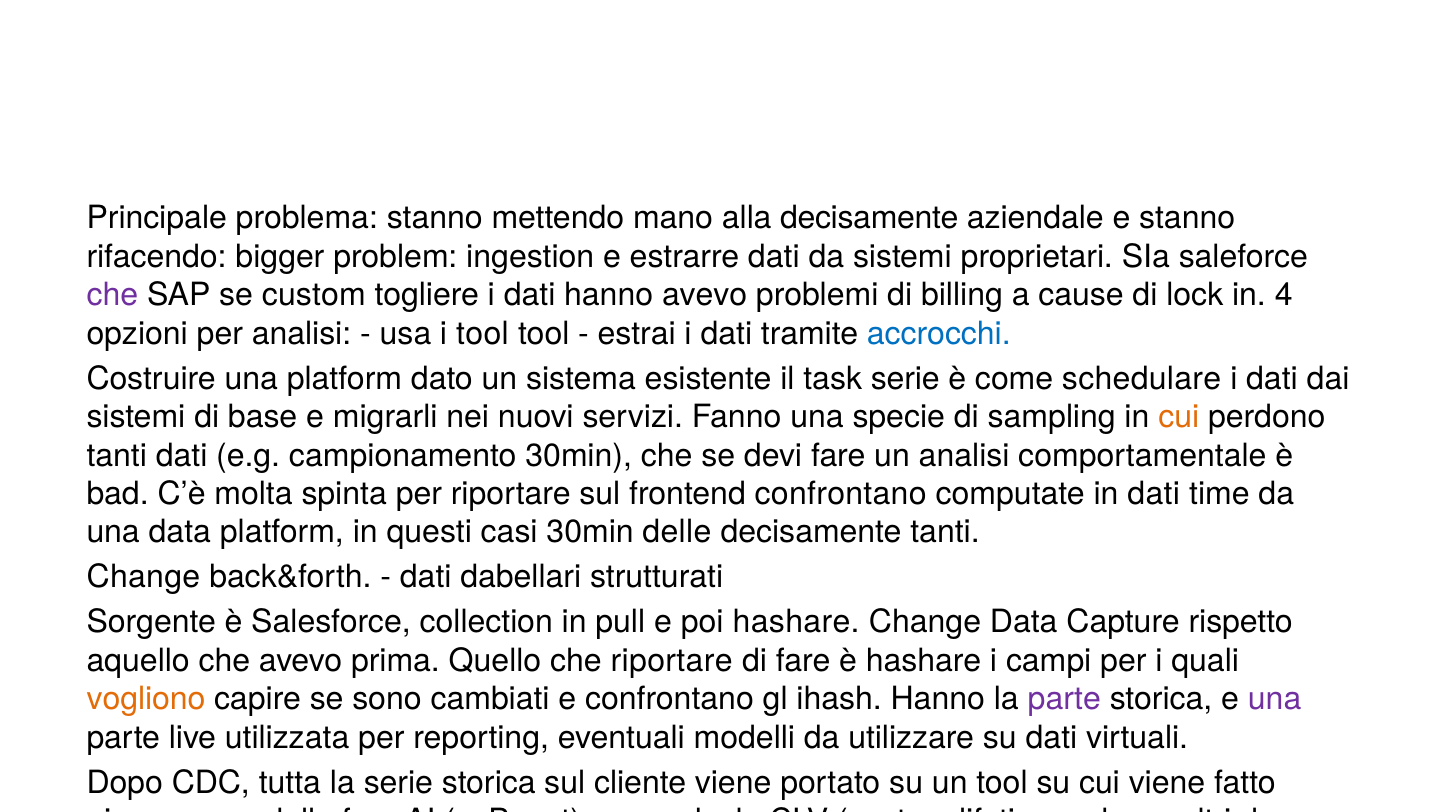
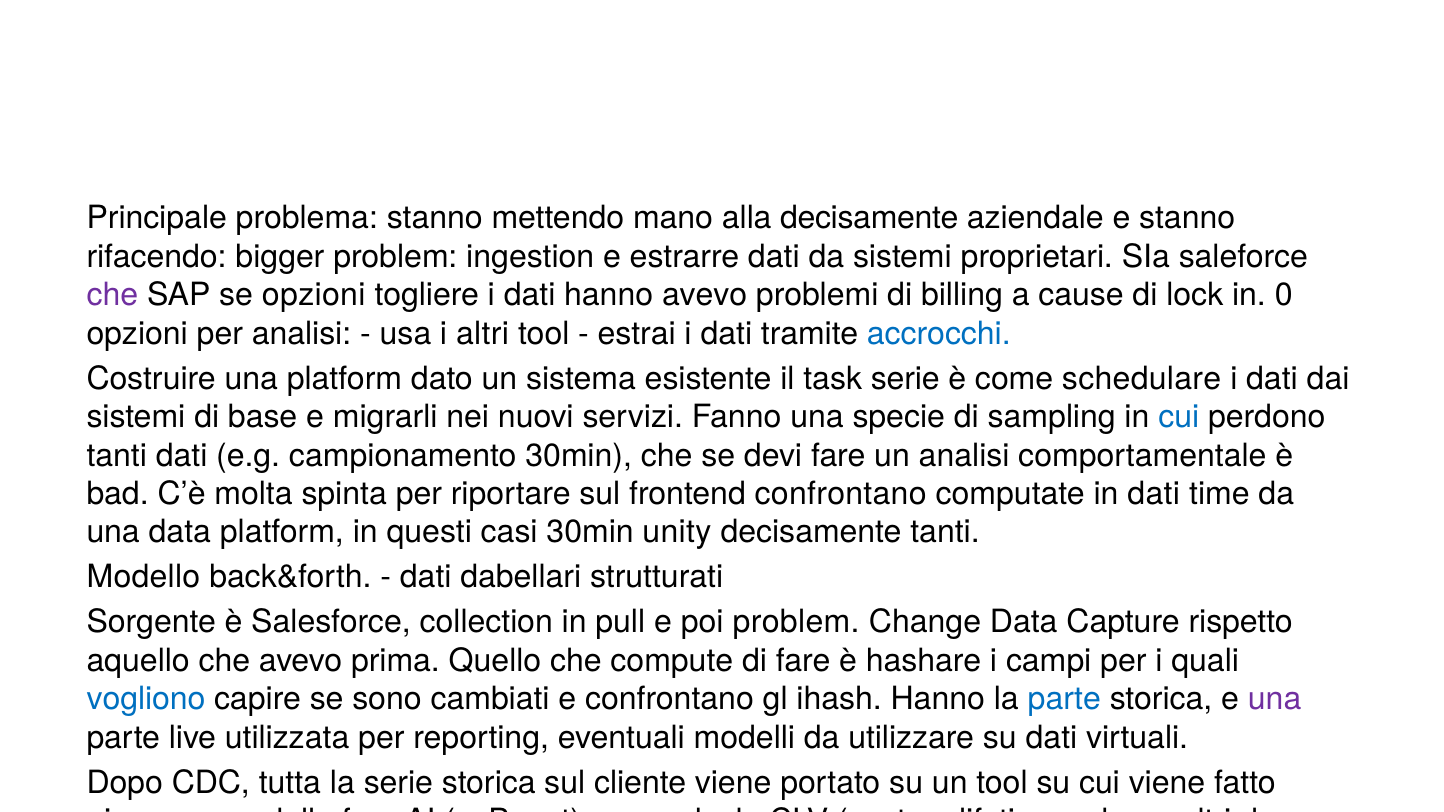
se custom: custom -> opzioni
4: 4 -> 0
i tool: tool -> altri
cui at (1179, 417) colour: orange -> blue
30min delle: delle -> unity
Change at (143, 577): Change -> Modello
poi hashare: hashare -> problem
che riportare: riportare -> compute
vogliono colour: orange -> blue
parte at (1064, 699) colour: purple -> blue
